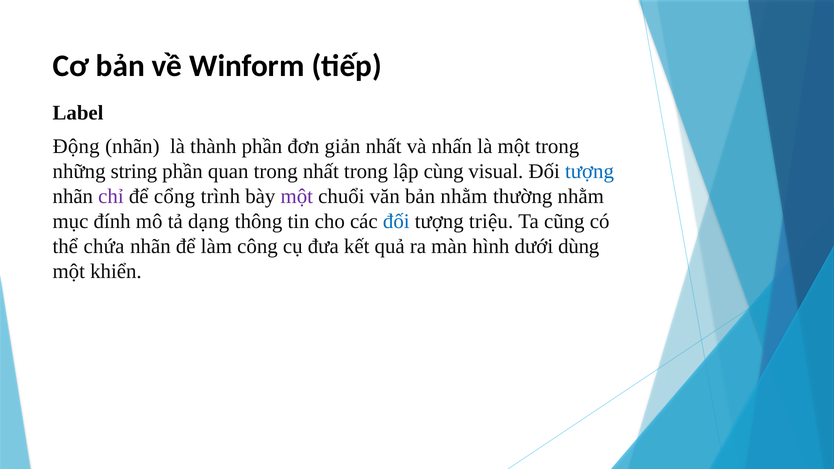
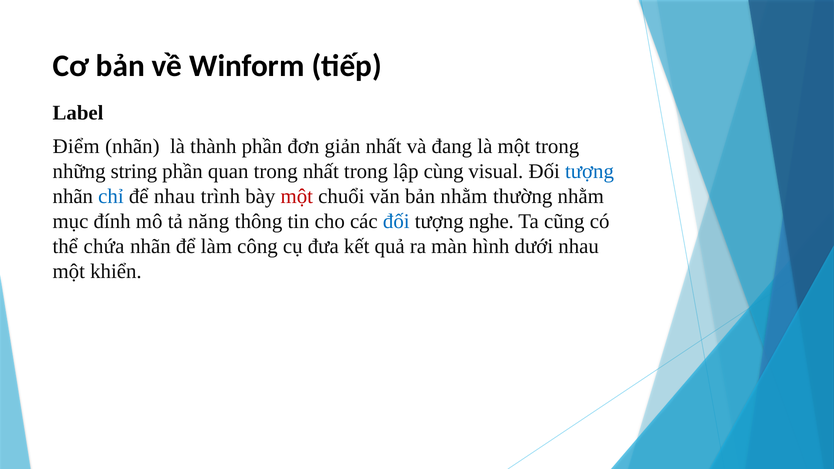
Động: Động -> Điểm
nhấn: nhấn -> đang
chỉ colour: purple -> blue
để cổng: cổng -> nhau
một at (297, 197) colour: purple -> red
dạng: dạng -> năng
triệu: triệu -> nghe
dưới dùng: dùng -> nhau
